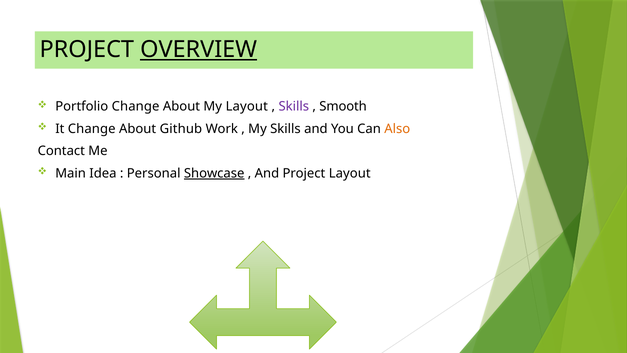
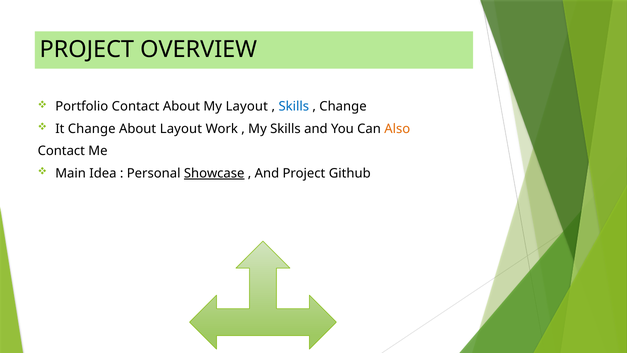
OVERVIEW underline: present -> none
Portfolio Change: Change -> Contact
Skills at (294, 106) colour: purple -> blue
Smooth at (343, 106): Smooth -> Change
About Github: Github -> Layout
Project Layout: Layout -> Github
